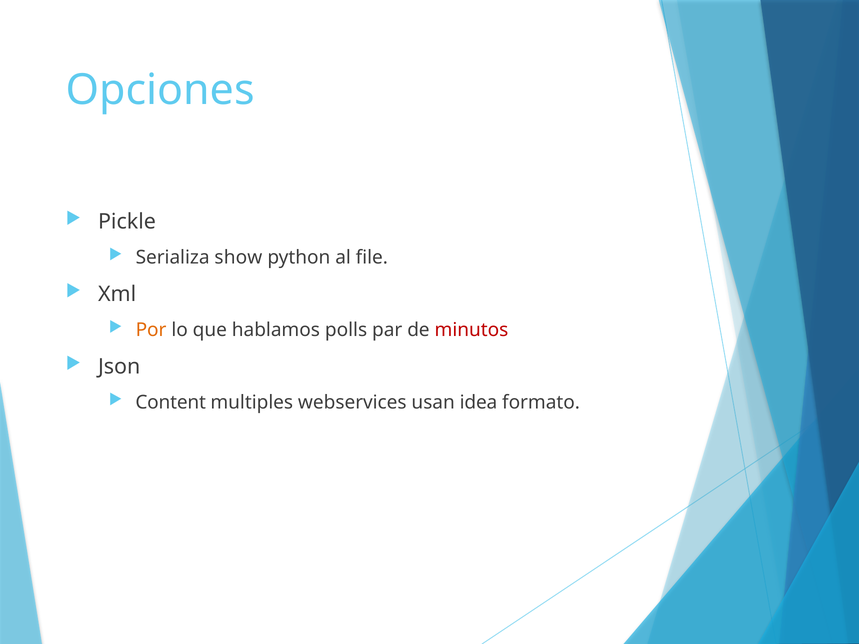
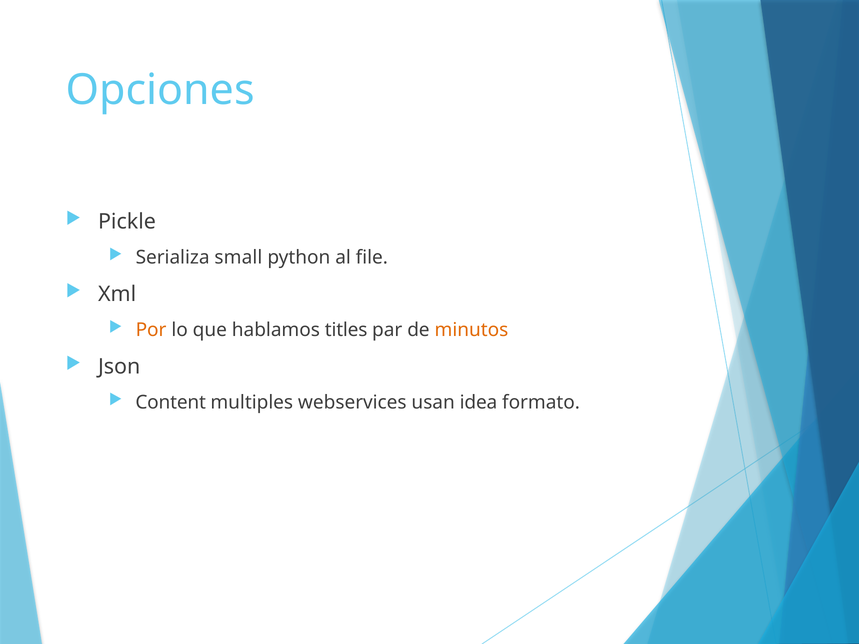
show: show -> small
polls: polls -> titles
minutos colour: red -> orange
